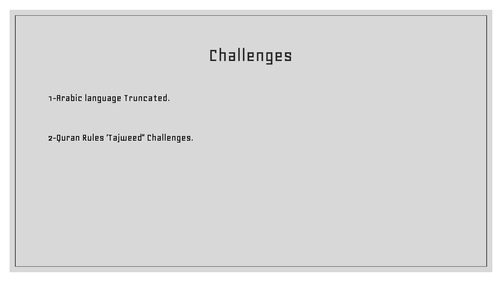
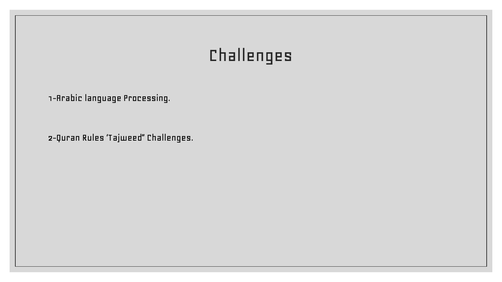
Truncated: Truncated -> Processing
